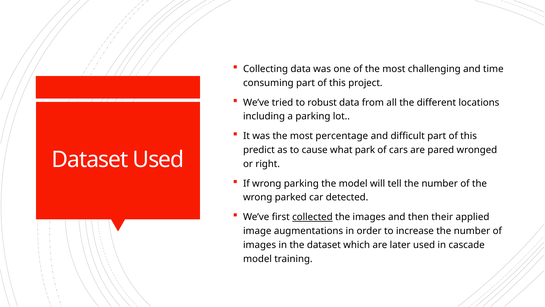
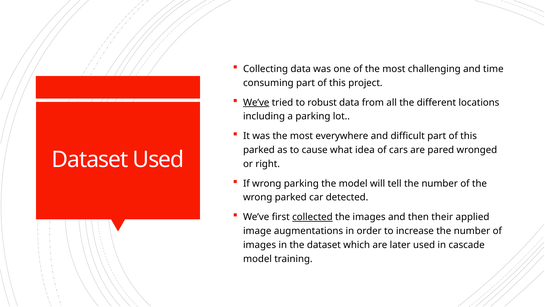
We’ve at (256, 102) underline: none -> present
percentage: percentage -> everywhere
predict at (259, 150): predict -> parked
park: park -> idea
